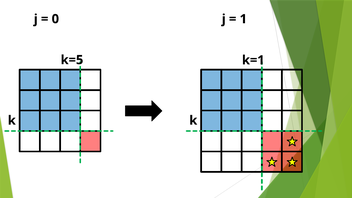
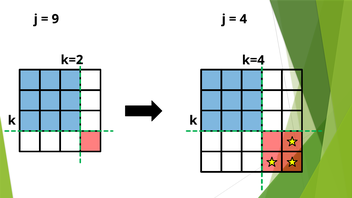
0: 0 -> 9
1: 1 -> 4
k=5: k=5 -> k=2
k=1: k=1 -> k=4
